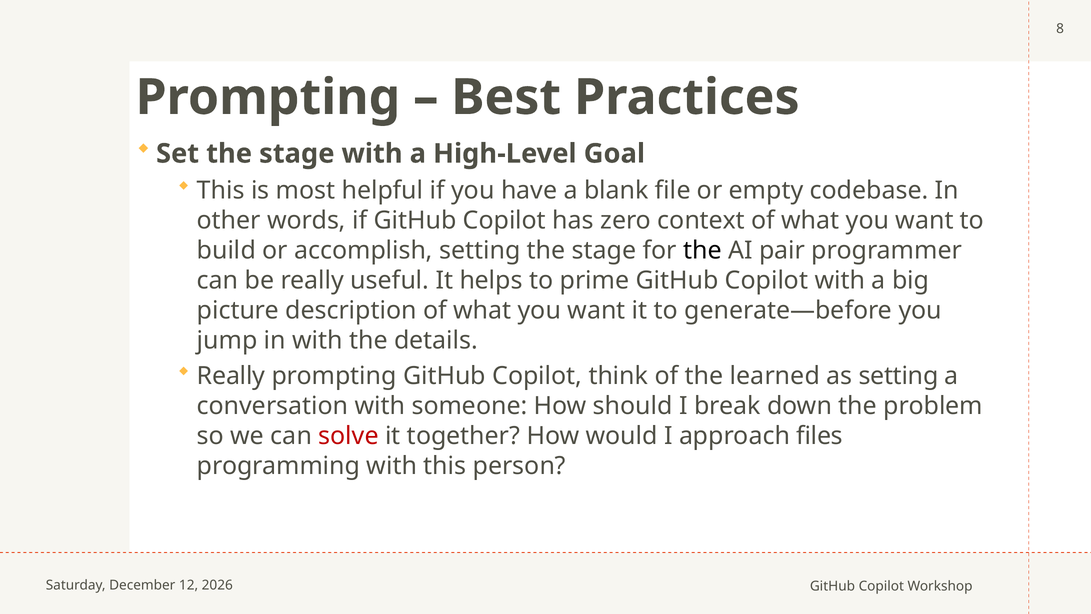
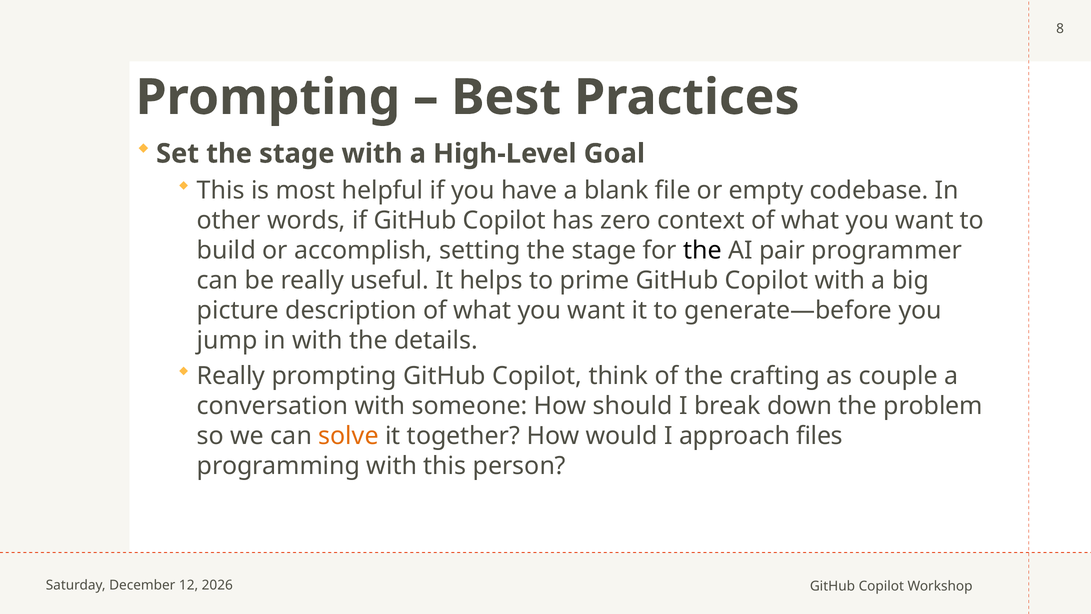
learned: learned -> crafting
as setting: setting -> couple
solve colour: red -> orange
